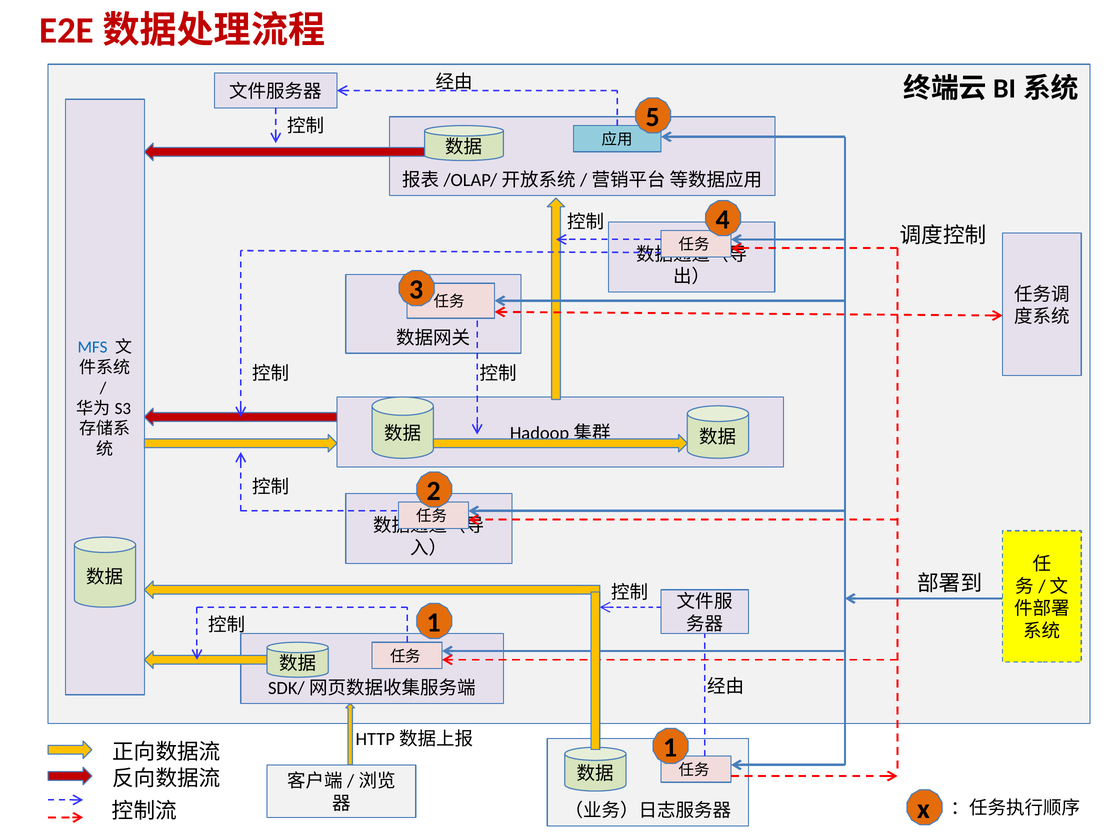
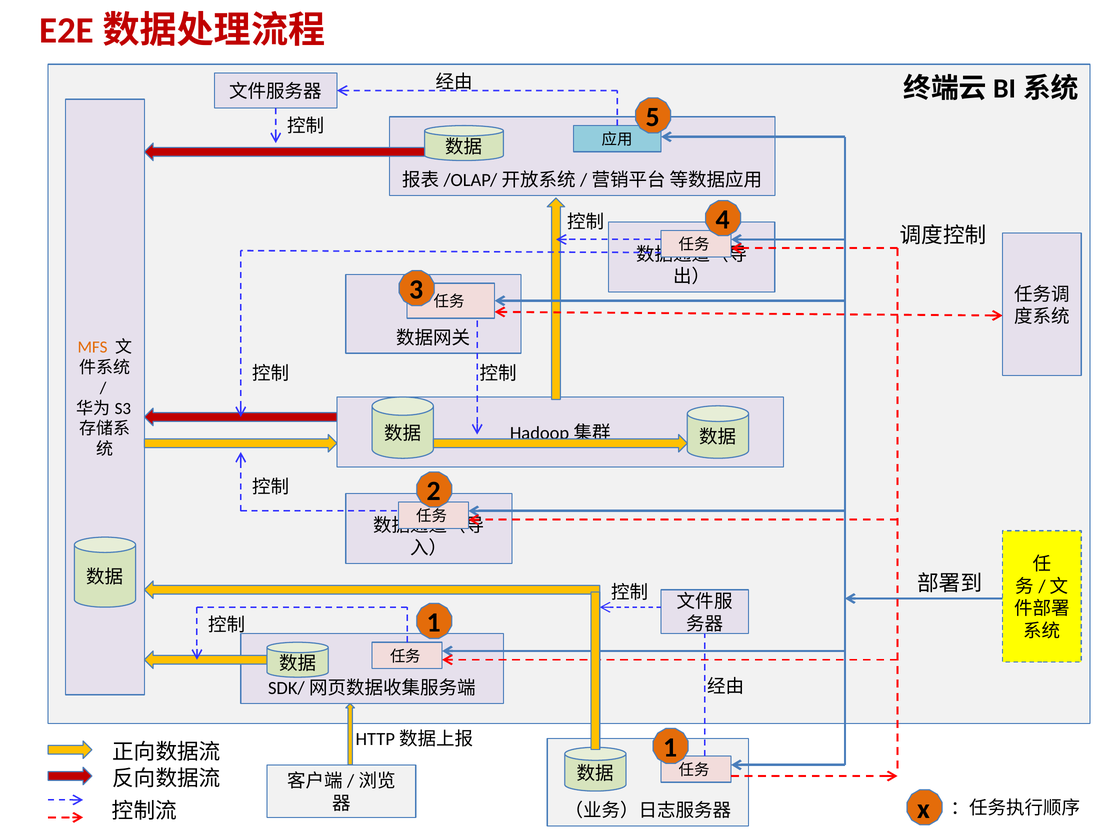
MFS colour: blue -> orange
